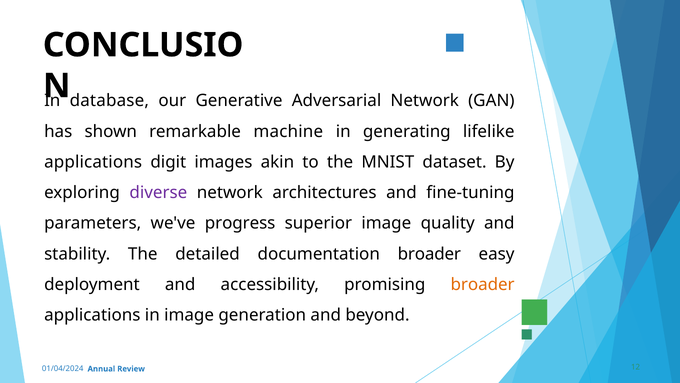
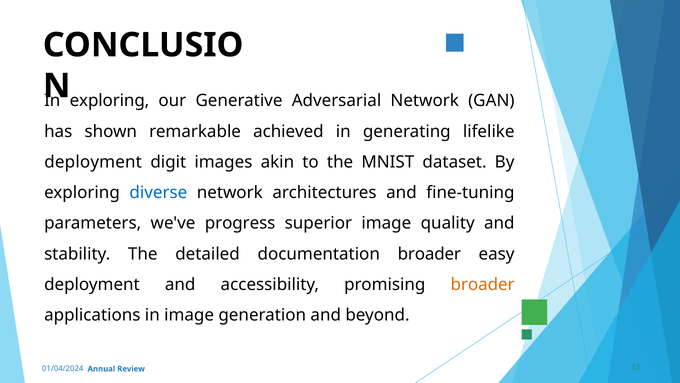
database at (109, 101): database -> exploring
machine: machine -> achieved
applications at (93, 162): applications -> deployment
diverse colour: purple -> blue
